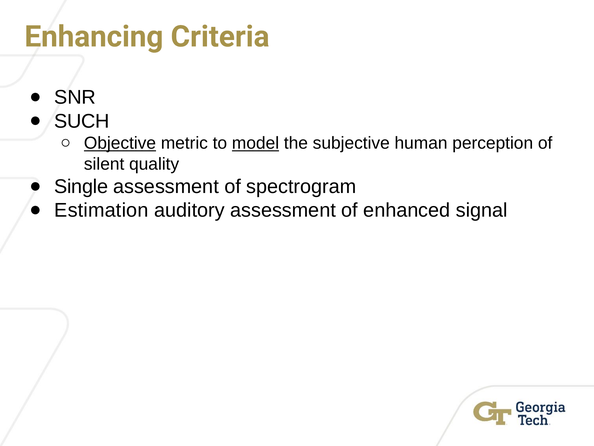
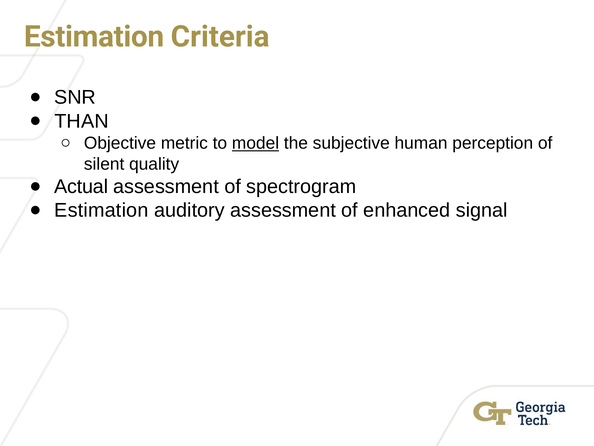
Enhancing at (94, 37): Enhancing -> Estimation
SUCH: SUCH -> THAN
Objective underline: present -> none
Single: Single -> Actual
